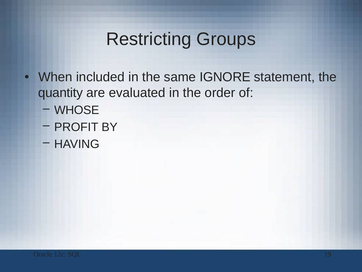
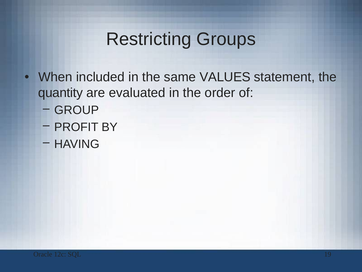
IGNORE: IGNORE -> VALUES
WHOSE: WHOSE -> GROUP
